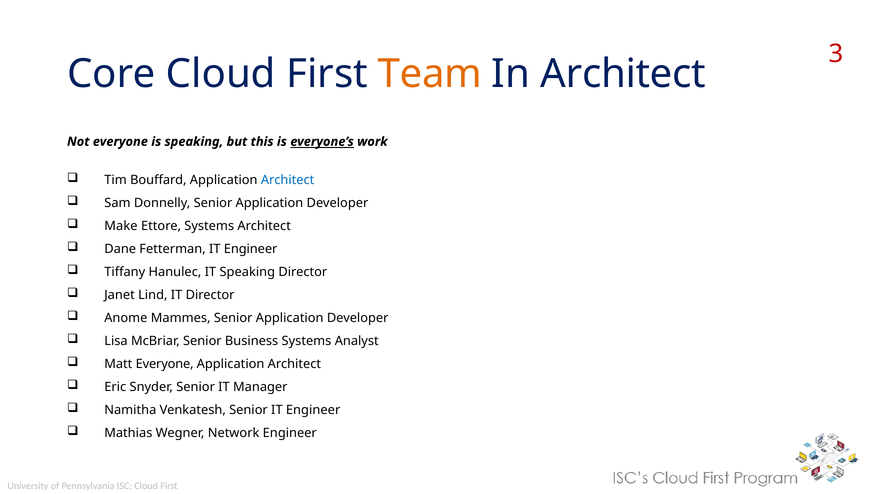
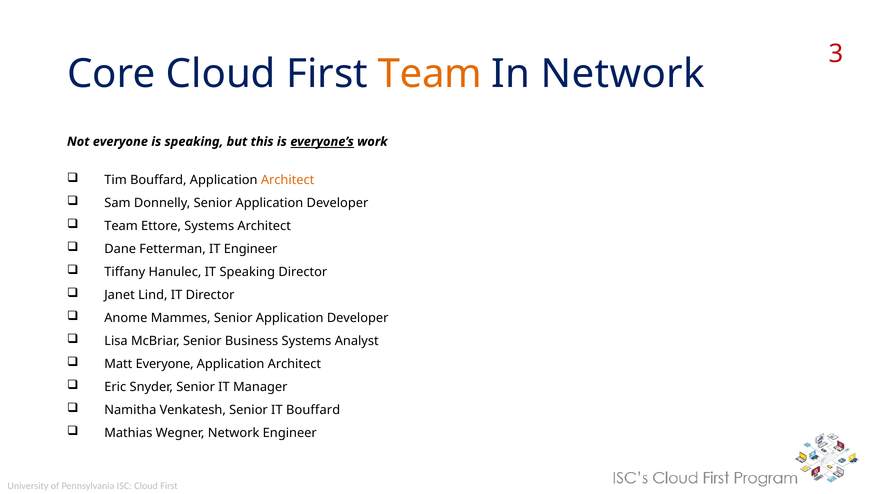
In Architect: Architect -> Network
Architect at (288, 180) colour: blue -> orange
Make at (121, 226): Make -> Team
Senior IT Engineer: Engineer -> Bouffard
